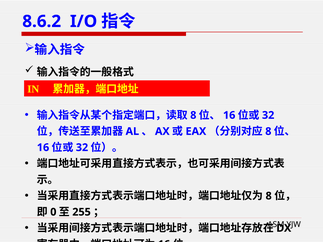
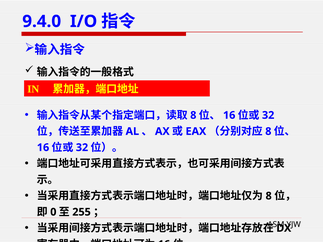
8.6.2: 8.6.2 -> 9.4.0
